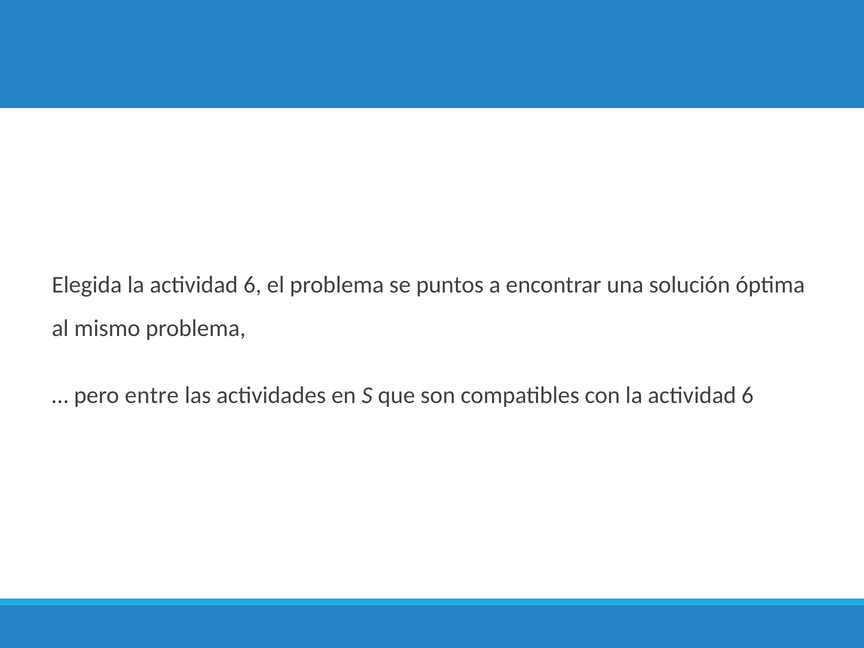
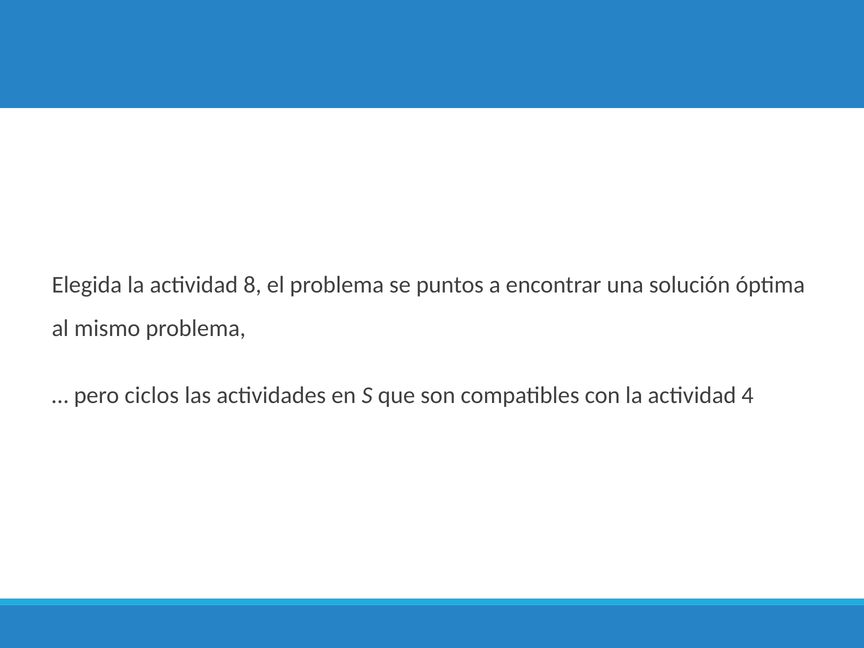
Elegida la actividad 6: 6 -> 8
entre: entre -> ciclos
con la actividad 6: 6 -> 4
